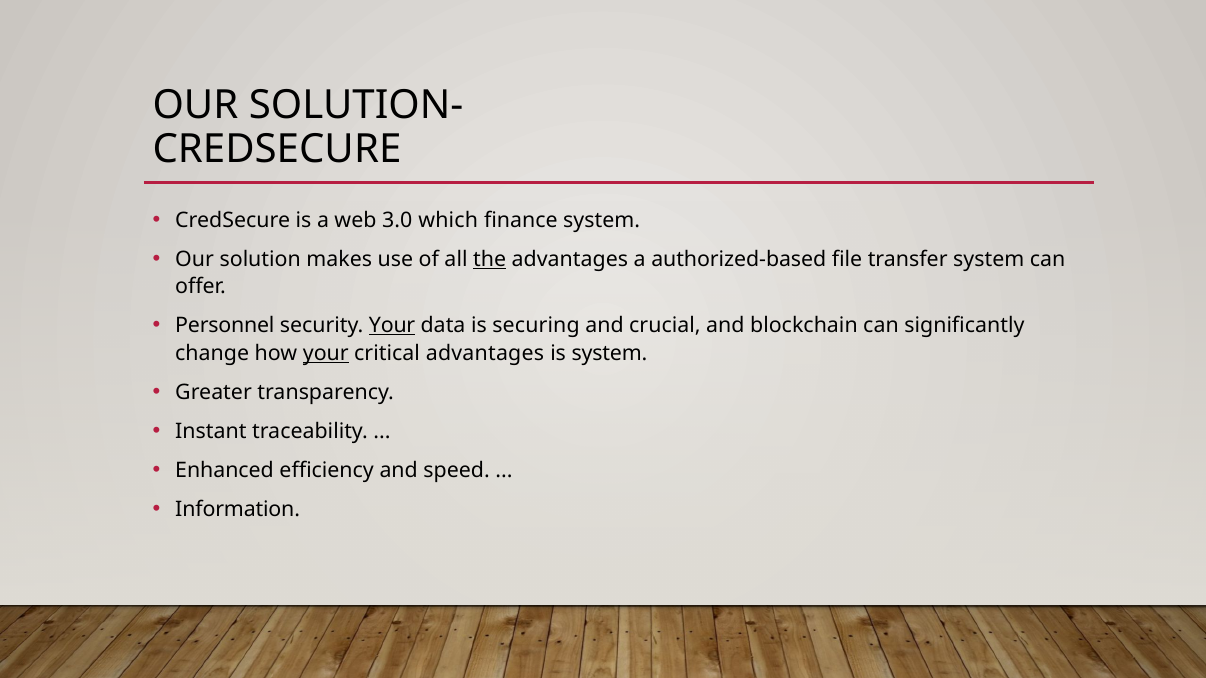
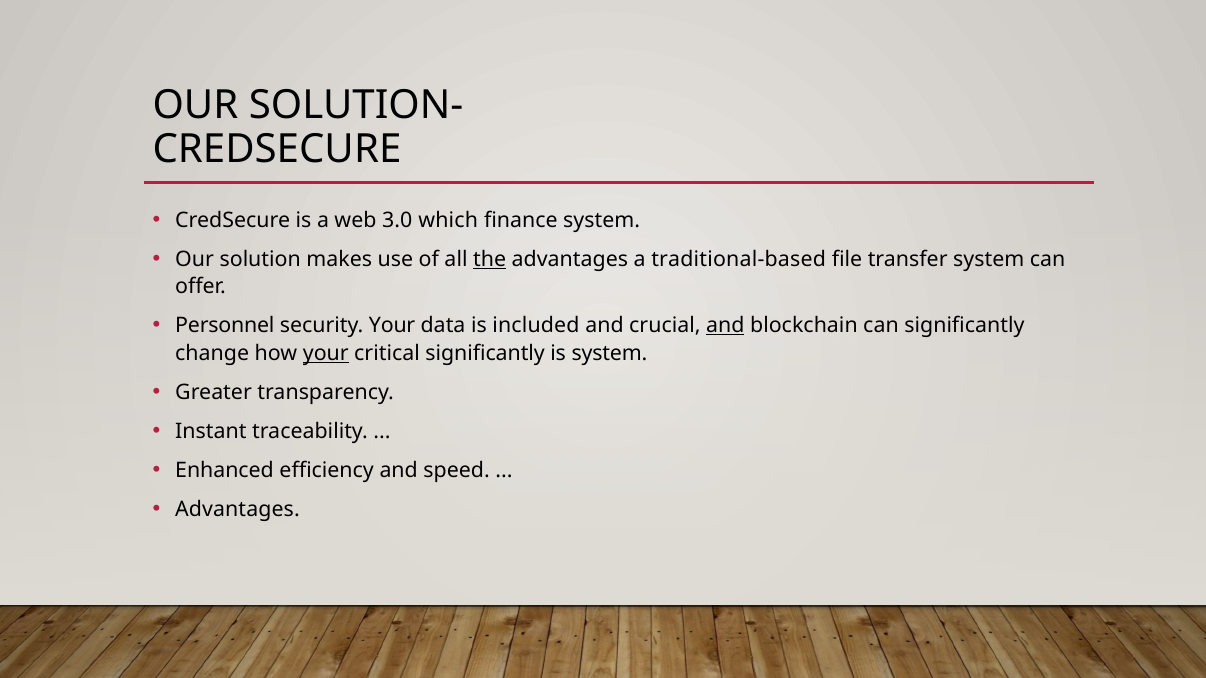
authorized-based: authorized-based -> traditional-based
Your at (392, 326) underline: present -> none
securing: securing -> included
and at (725, 326) underline: none -> present
critical advantages: advantages -> significantly
Information at (238, 509): Information -> Advantages
